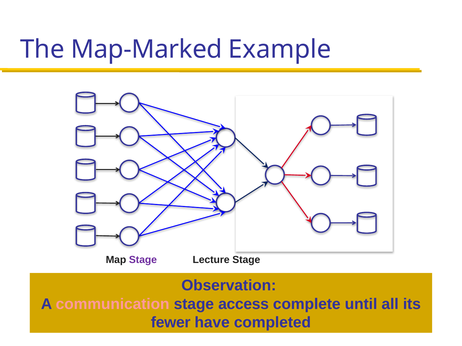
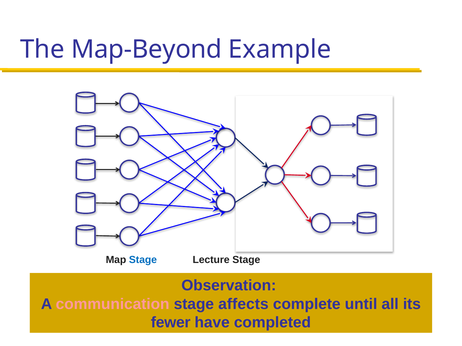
Map-Marked: Map-Marked -> Map-Beyond
Stage at (143, 260) colour: purple -> blue
access: access -> affects
